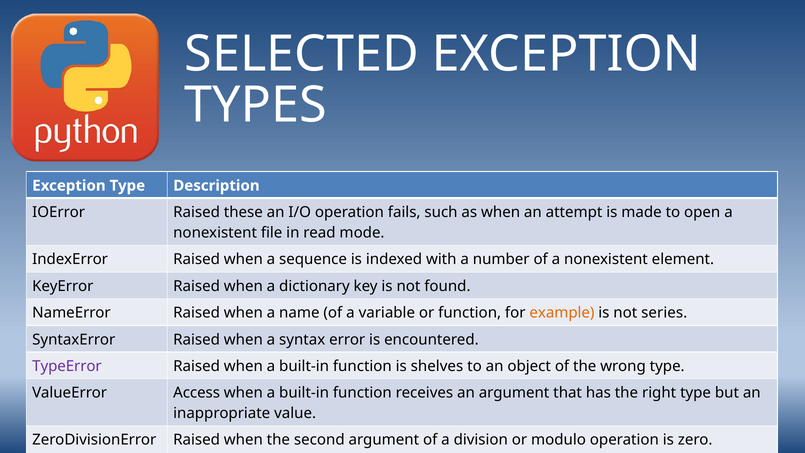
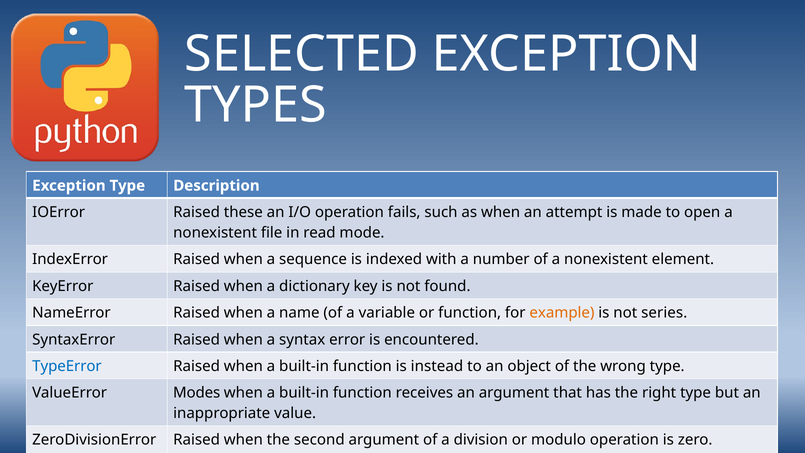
TypeError colour: purple -> blue
shelves: shelves -> instead
Access: Access -> Modes
